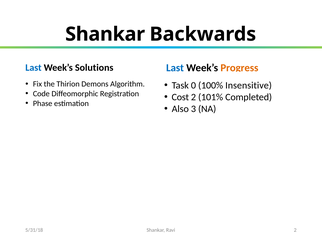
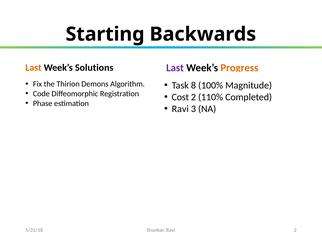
Shankar at (105, 34): Shankar -> Starting
Last at (175, 68) colour: blue -> purple
Last at (33, 68) colour: blue -> orange
0: 0 -> 8
Insensitive: Insensitive -> Magnitude
101%: 101% -> 110%
Also at (180, 109): Also -> Ravi
